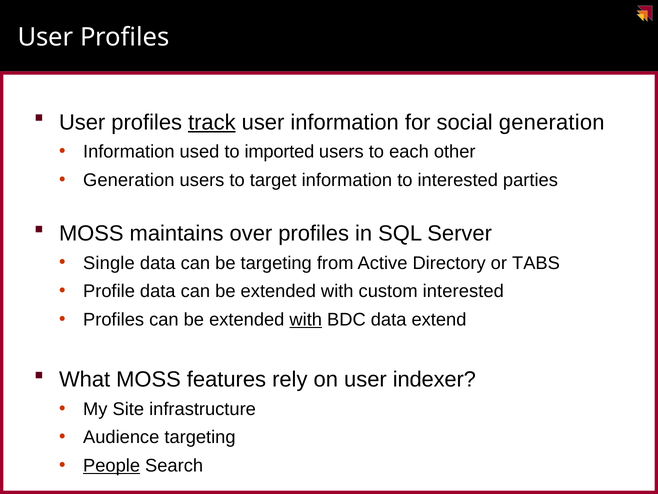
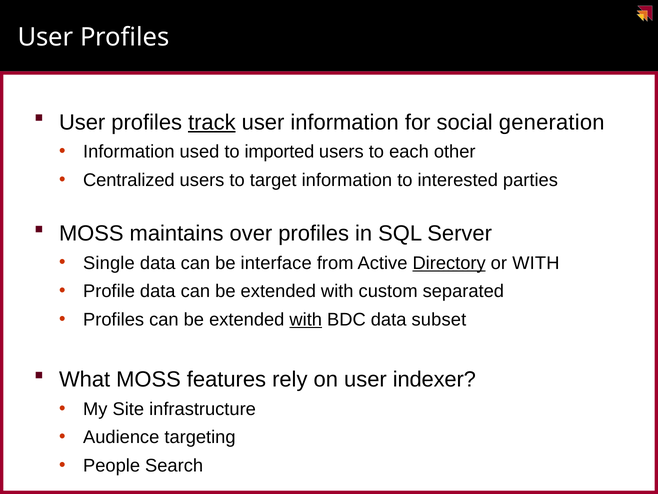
Generation at (129, 180): Generation -> Centralized
be targeting: targeting -> interface
Directory underline: none -> present
or TABS: TABS -> WITH
custom interested: interested -> separated
extend: extend -> subset
People underline: present -> none
